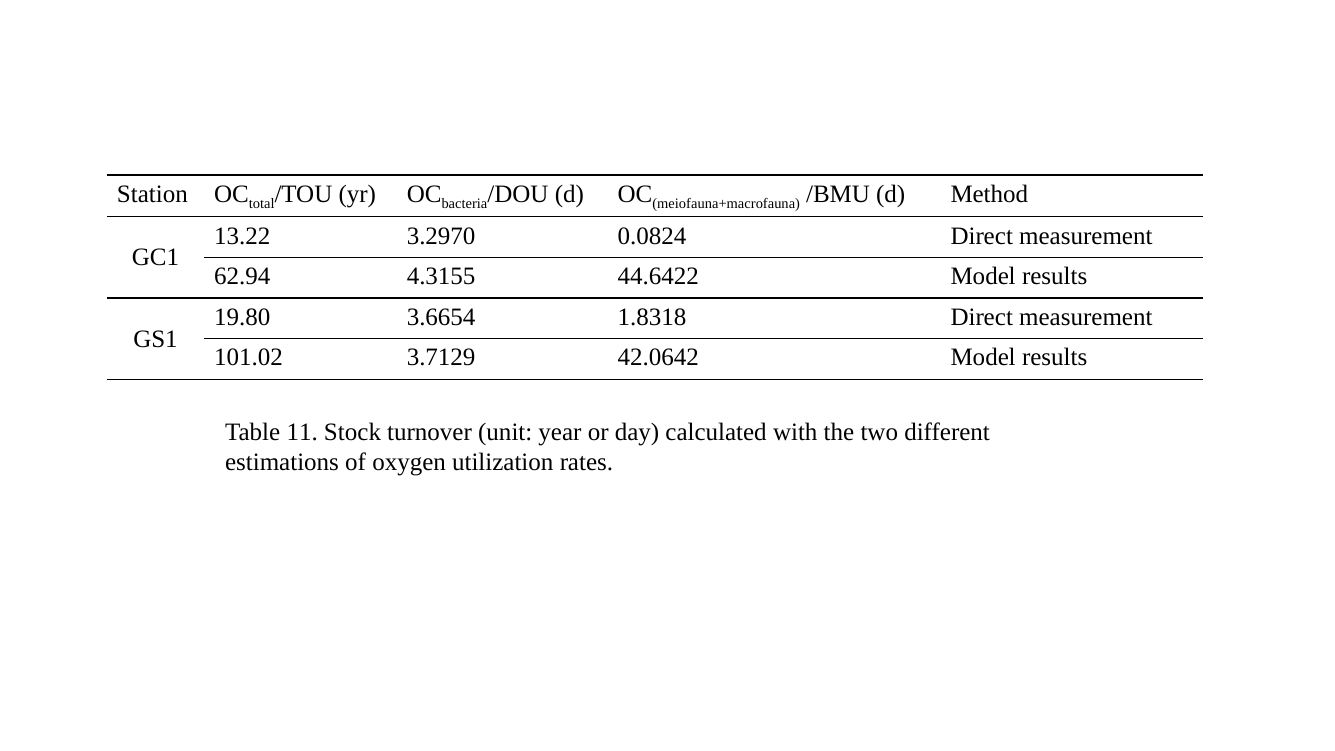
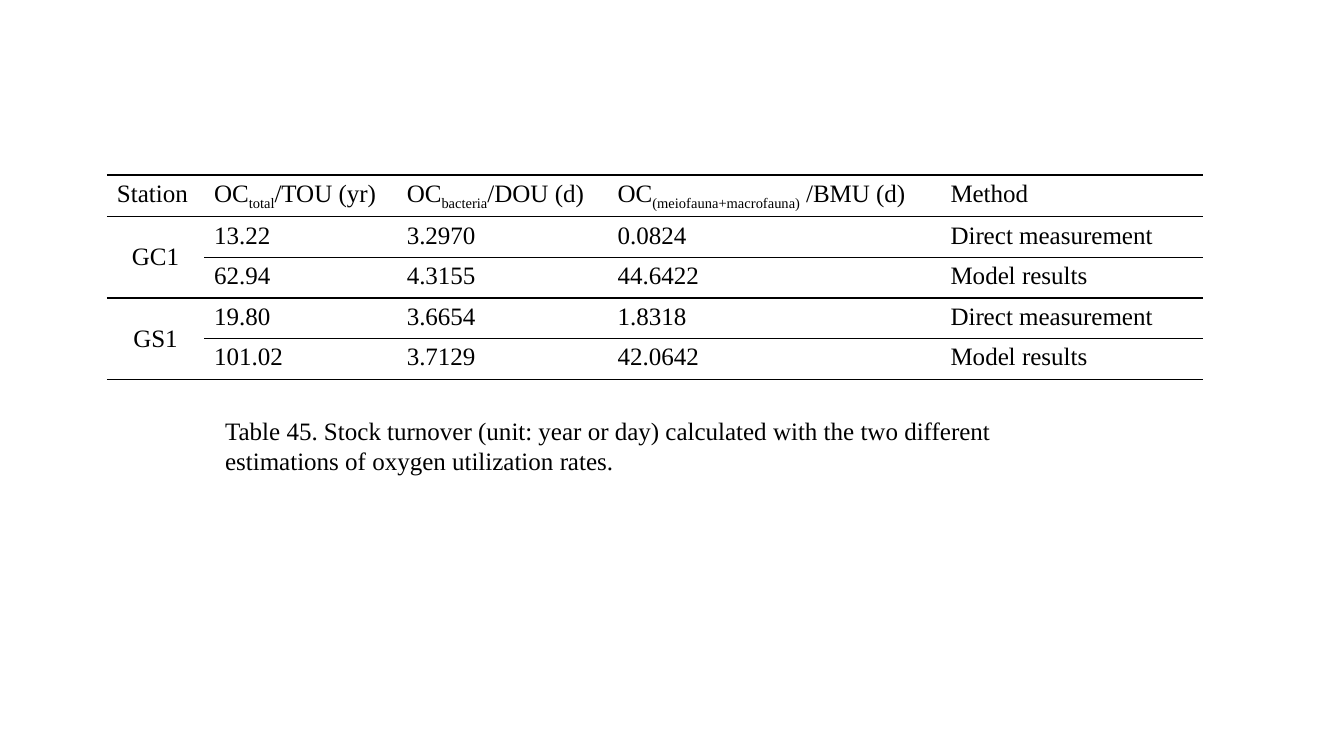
11: 11 -> 45
